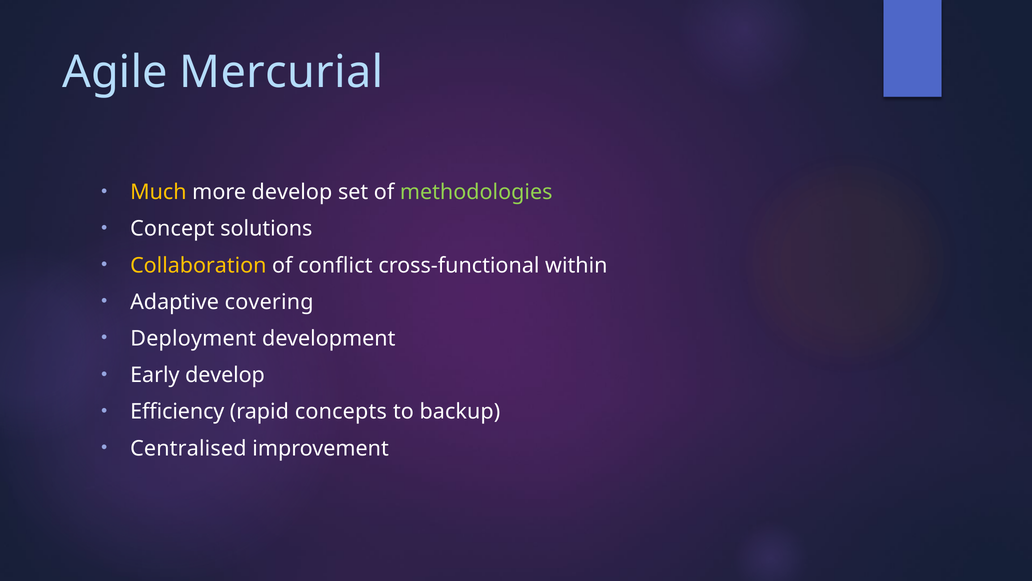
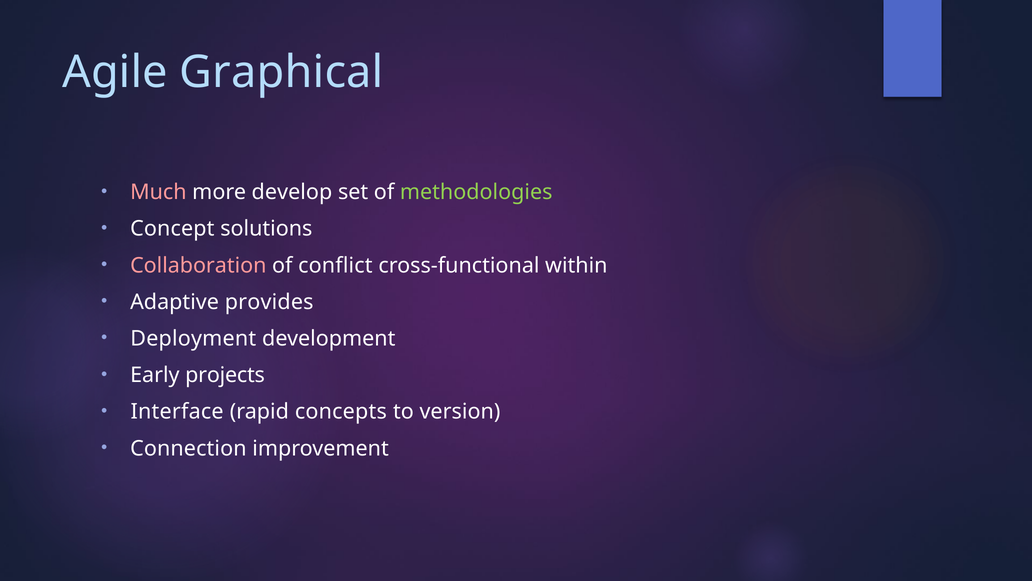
Mercurial: Mercurial -> Graphical
Much colour: yellow -> pink
Collaboration colour: yellow -> pink
covering: covering -> provides
Early develop: develop -> projects
Efficiency: Efficiency -> Interface
backup: backup -> version
Centralised: Centralised -> Connection
